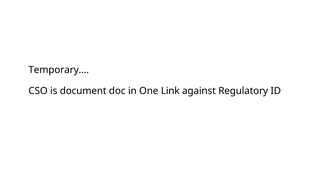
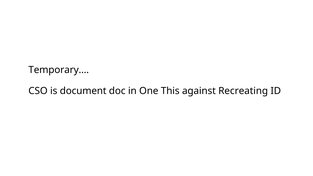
Link: Link -> This
Regulatory: Regulatory -> Recreating
